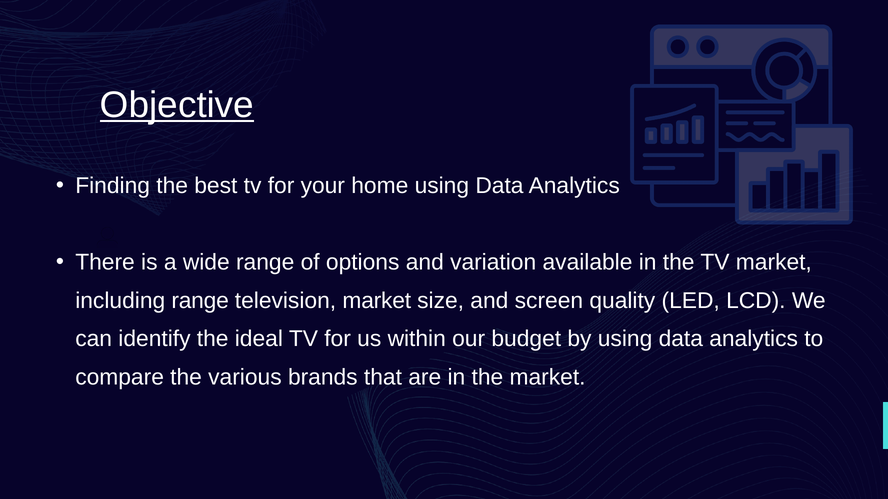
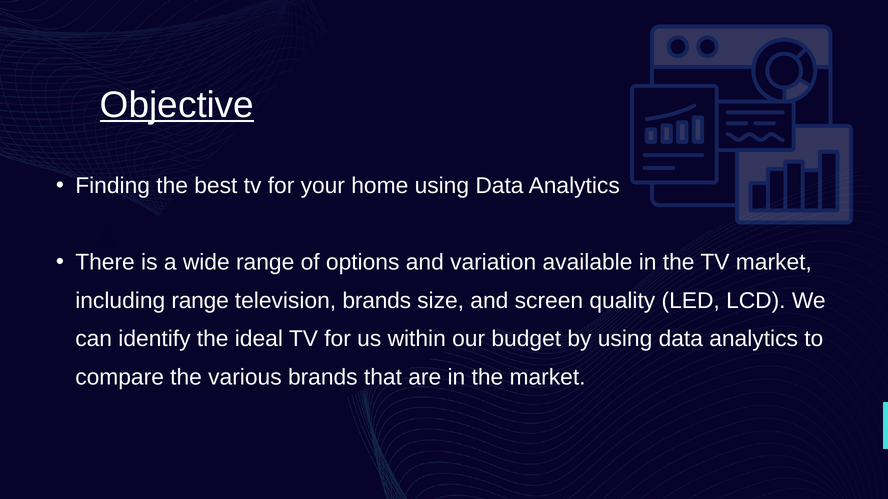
television market: market -> brands
